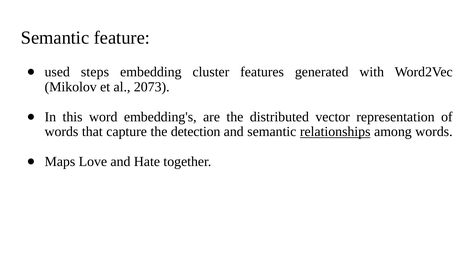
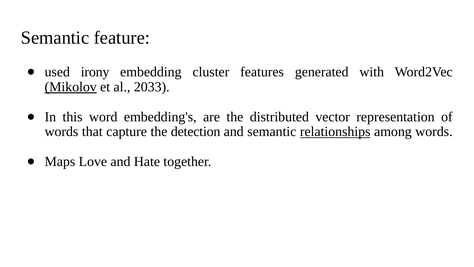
steps: steps -> irony
Mikolov underline: none -> present
2073: 2073 -> 2033
